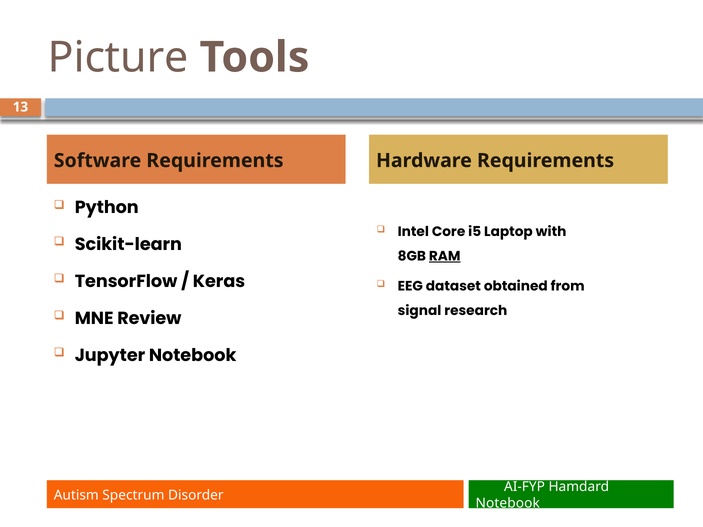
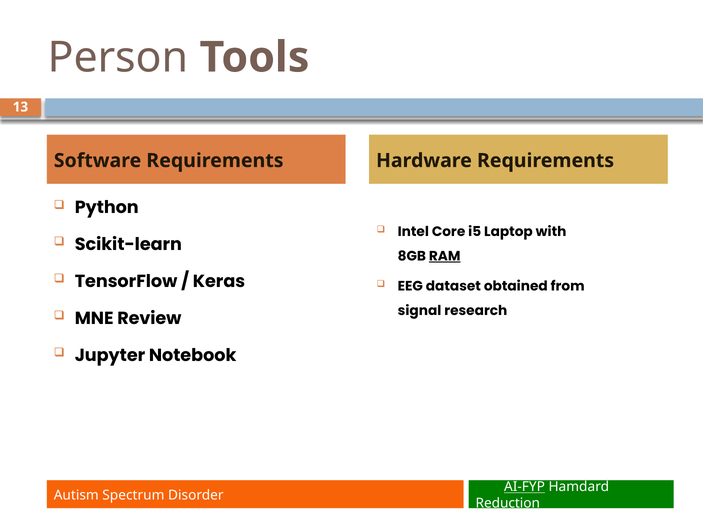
Picture: Picture -> Person
AI-FYP underline: none -> present
Notebook at (508, 504): Notebook -> Reduction
